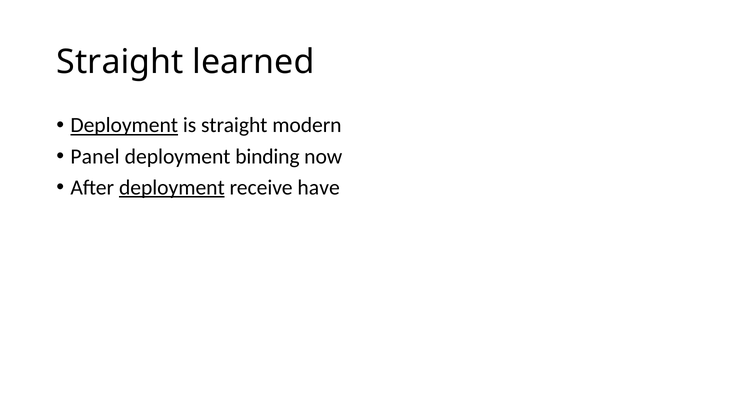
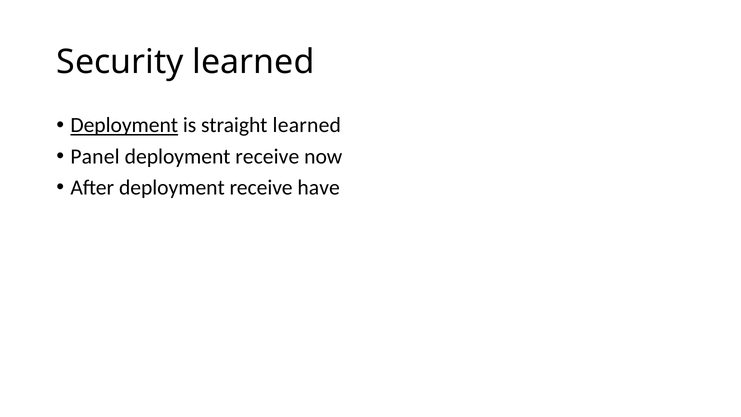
Straight at (120, 62): Straight -> Security
straight modern: modern -> learned
binding at (267, 156): binding -> receive
deployment at (172, 187) underline: present -> none
